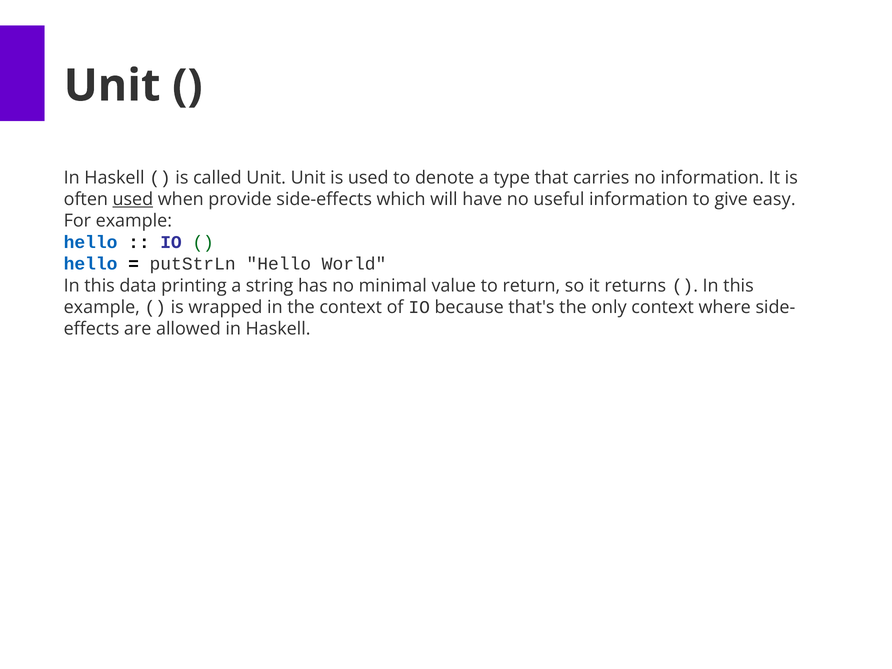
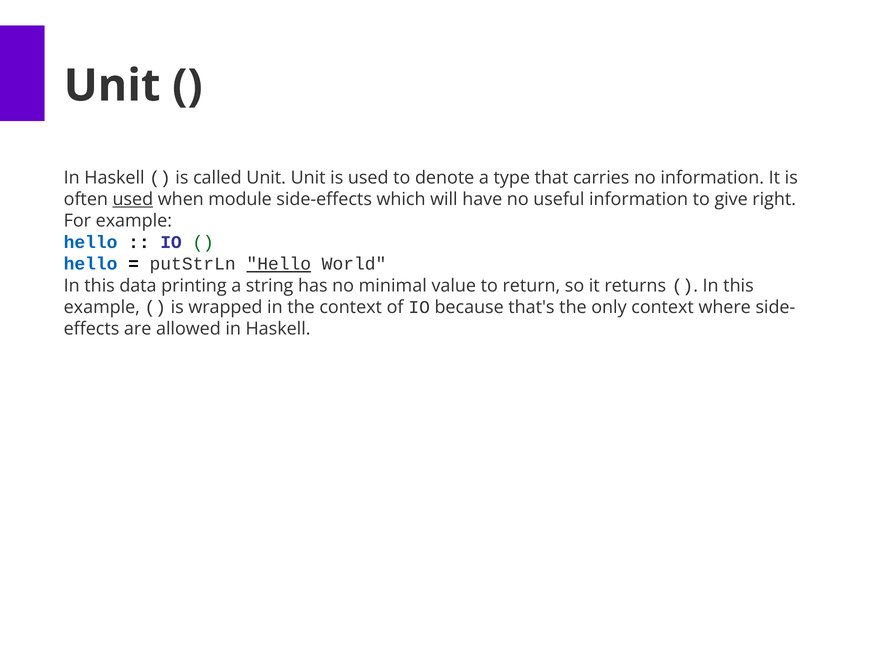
provide: provide -> module
easy: easy -> right
Hello at (279, 264) underline: none -> present
